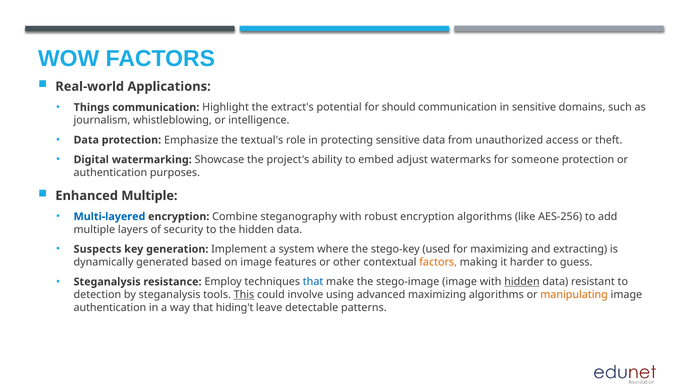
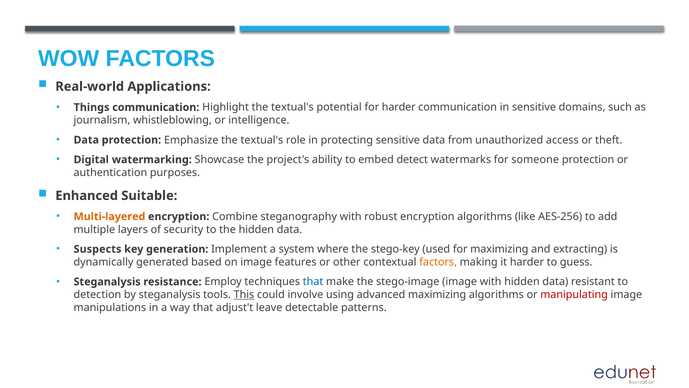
Highlight the extract's: extract's -> textual's
for should: should -> harder
adjust: adjust -> detect
Enhanced Multiple: Multiple -> Suitable
Multi-layered colour: blue -> orange
hidden at (522, 281) underline: present -> none
manipulating colour: orange -> red
authentication at (110, 307): authentication -> manipulations
hiding't: hiding't -> adjust't
